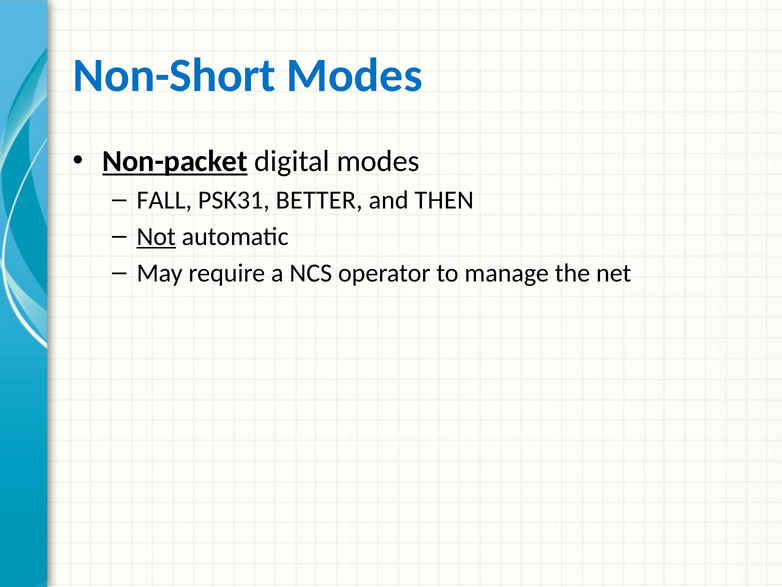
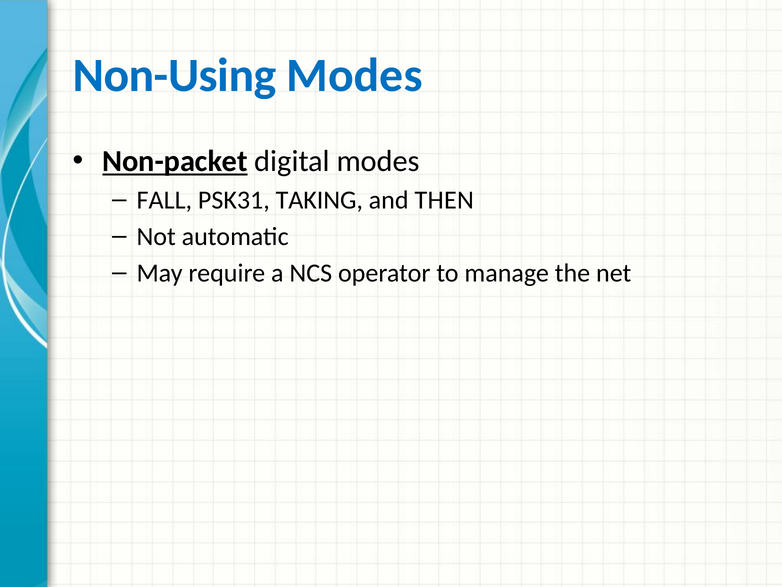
Non-Short: Non-Short -> Non-Using
BETTER: BETTER -> TAKING
Not underline: present -> none
